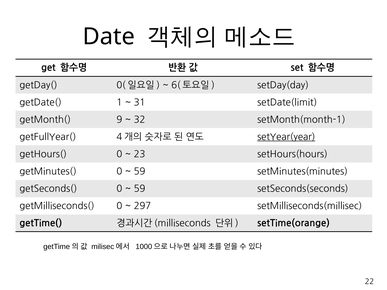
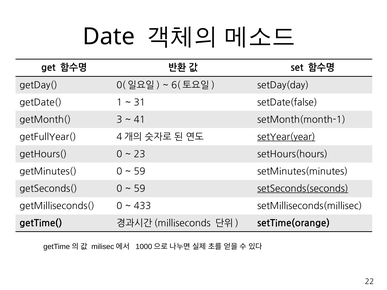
setDate(limit: setDate(limit -> setDate(false
9: 9 -> 3
32: 32 -> 41
setSeconds(seconds underline: none -> present
297: 297 -> 433
